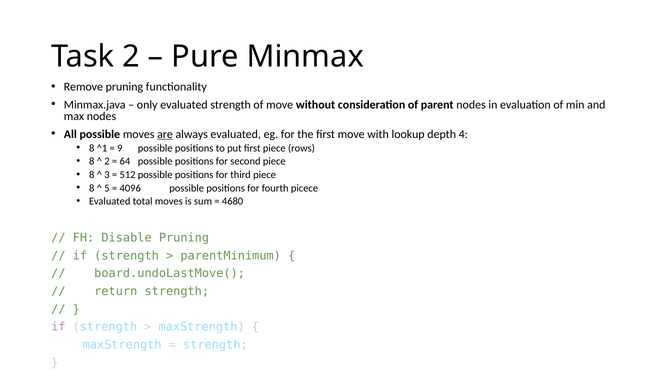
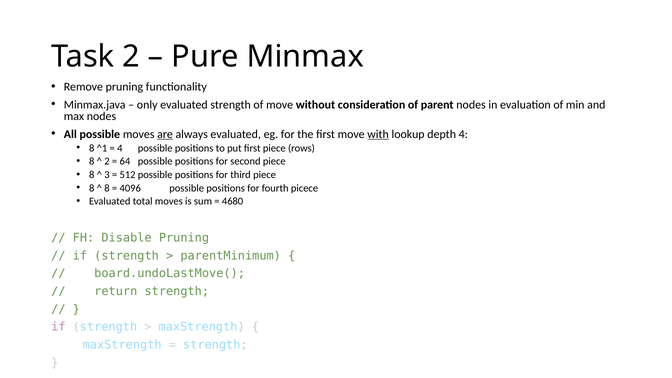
with underline: none -> present
9 at (120, 148): 9 -> 4
5 at (107, 188): 5 -> 8
